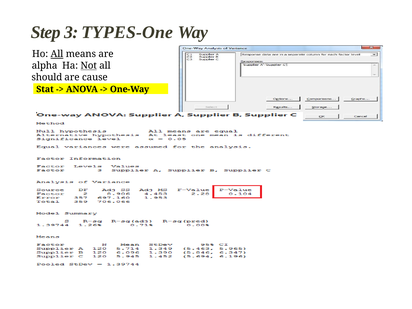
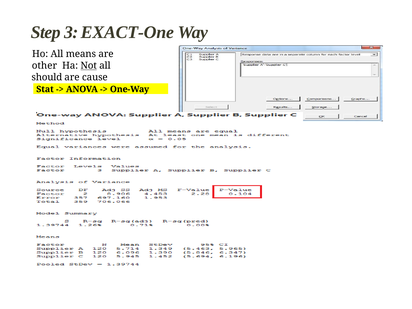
TYPES-One: TYPES-One -> EXACT-One
All at (57, 54) underline: present -> none
alpha: alpha -> other
